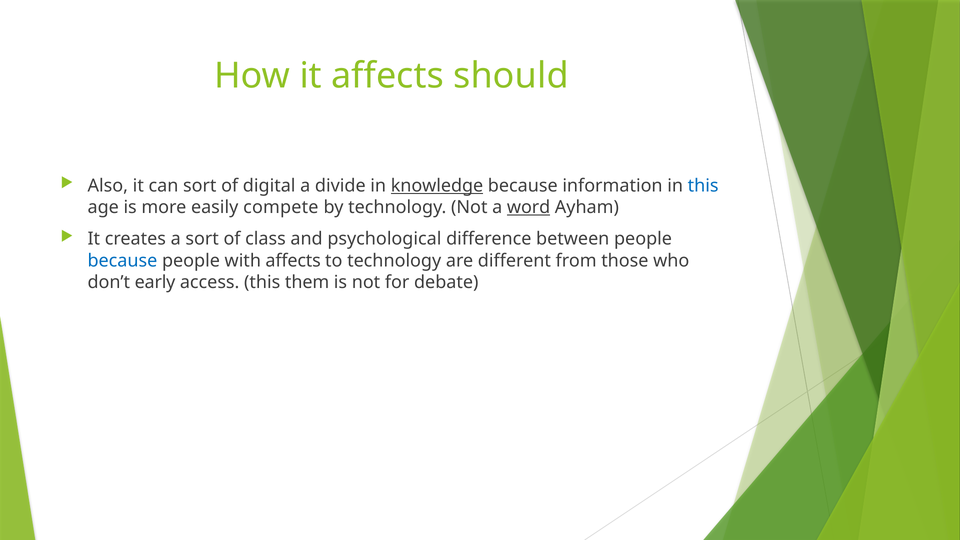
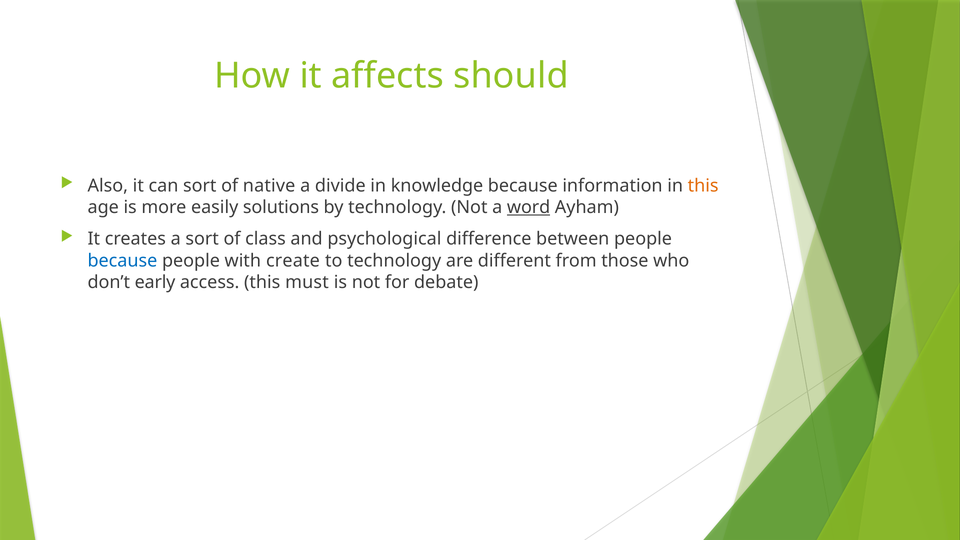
digital: digital -> native
knowledge underline: present -> none
this at (703, 186) colour: blue -> orange
compete: compete -> solutions
with affects: affects -> create
them: them -> must
